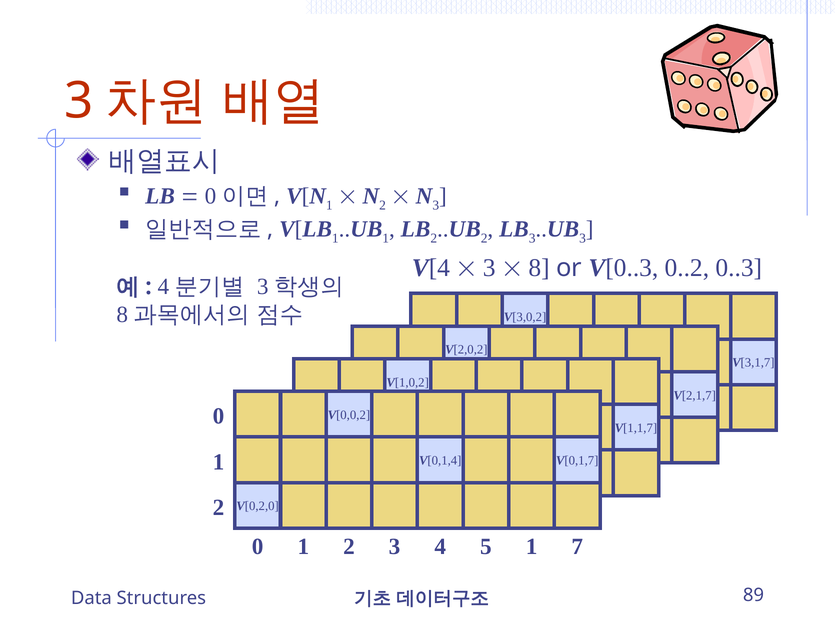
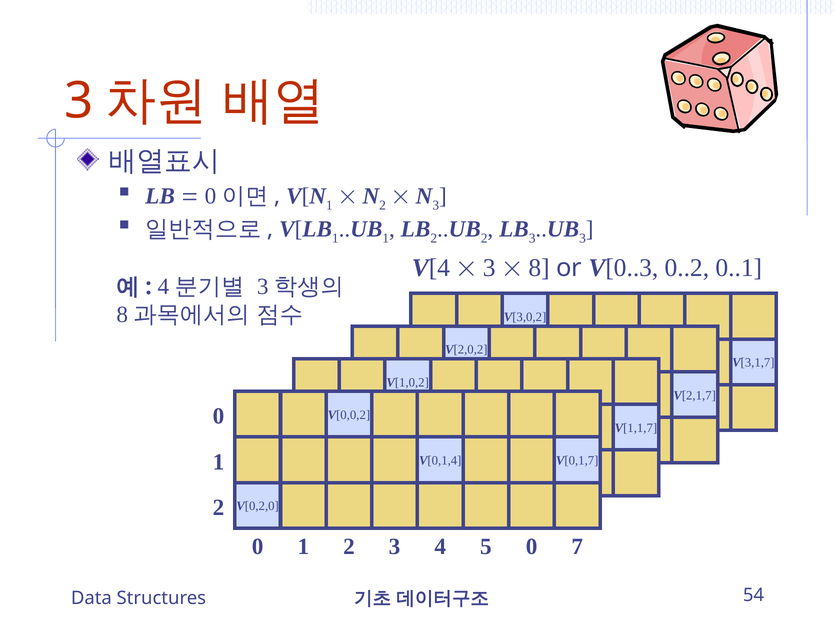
0..3: 0..3 -> 0..1
5 1: 1 -> 0
89: 89 -> 54
